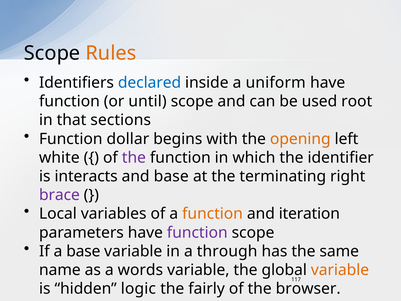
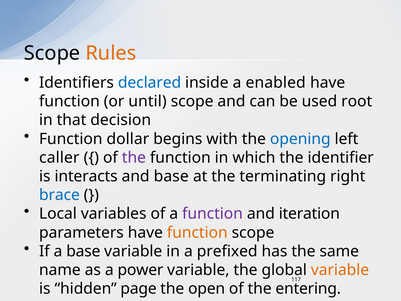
uniform: uniform -> enabled
sections: sections -> decision
opening colour: orange -> blue
white: white -> caller
brace colour: purple -> blue
function at (212, 214) colour: orange -> purple
function at (197, 232) colour: purple -> orange
through: through -> prefixed
words: words -> power
logic: logic -> page
fairly: fairly -> open
browser: browser -> entering
